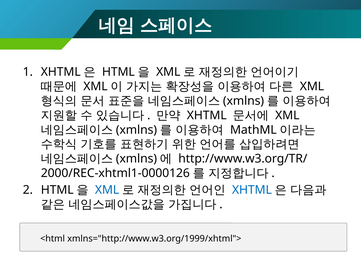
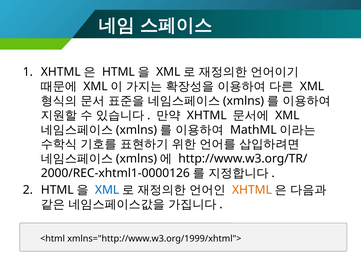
XHTML at (252, 190) colour: blue -> orange
